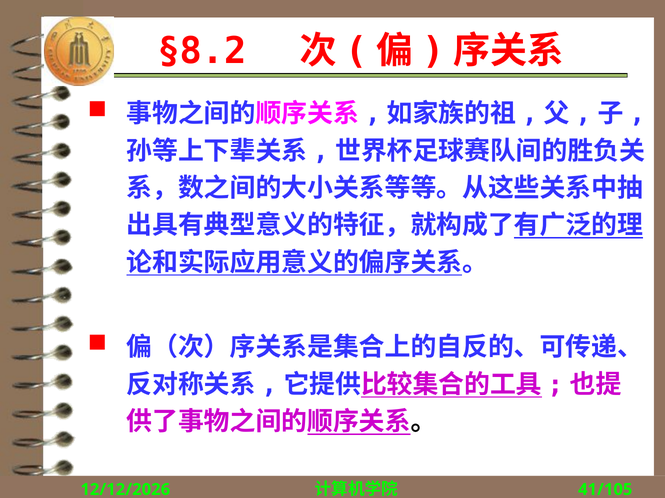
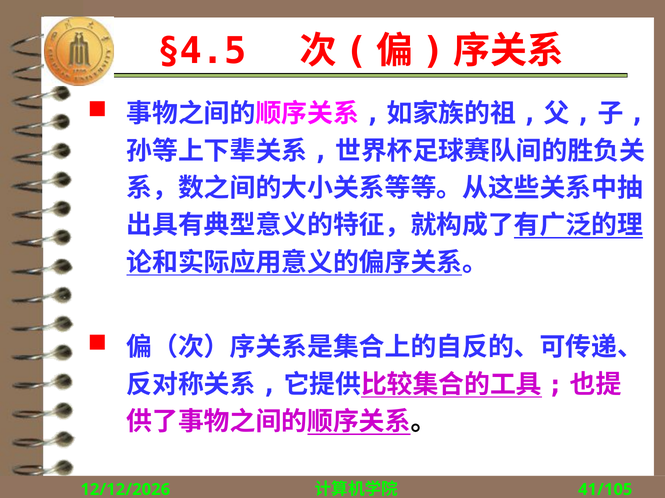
§8.2: §8.2 -> §4.5
